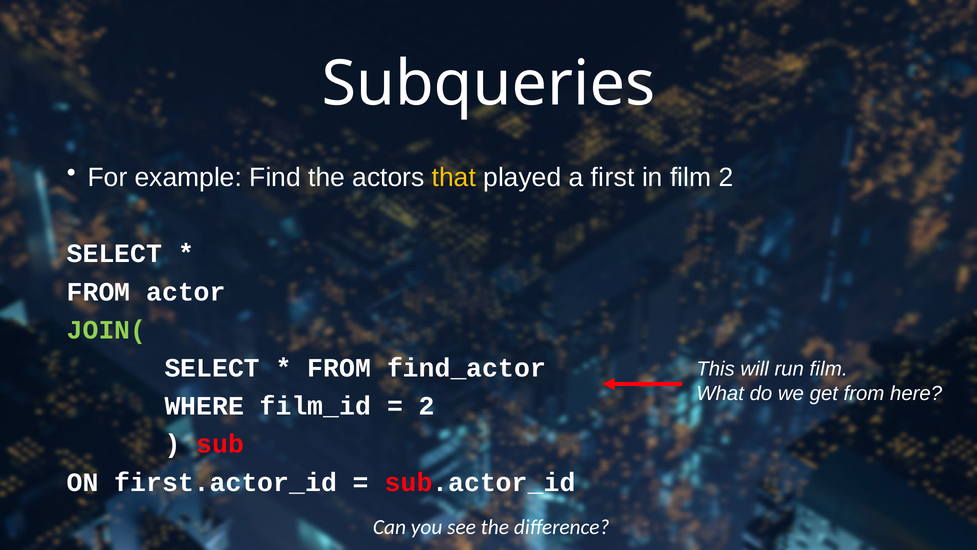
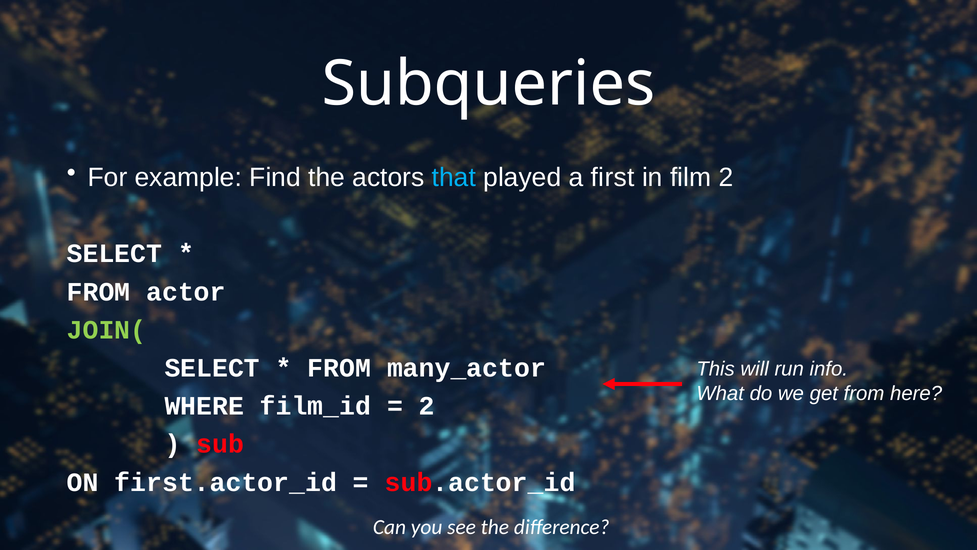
that colour: yellow -> light blue
find_actor: find_actor -> many_actor
run film: film -> info
